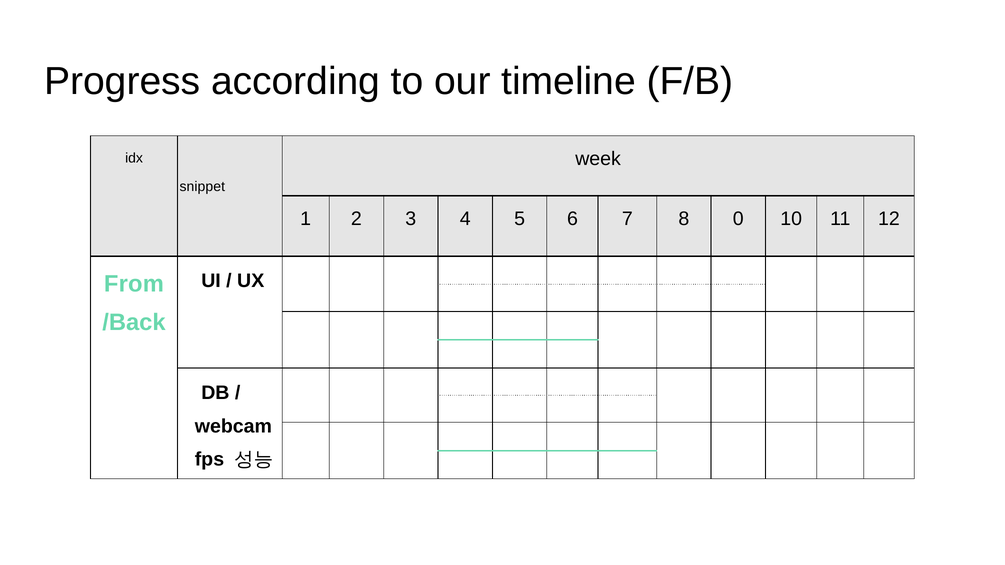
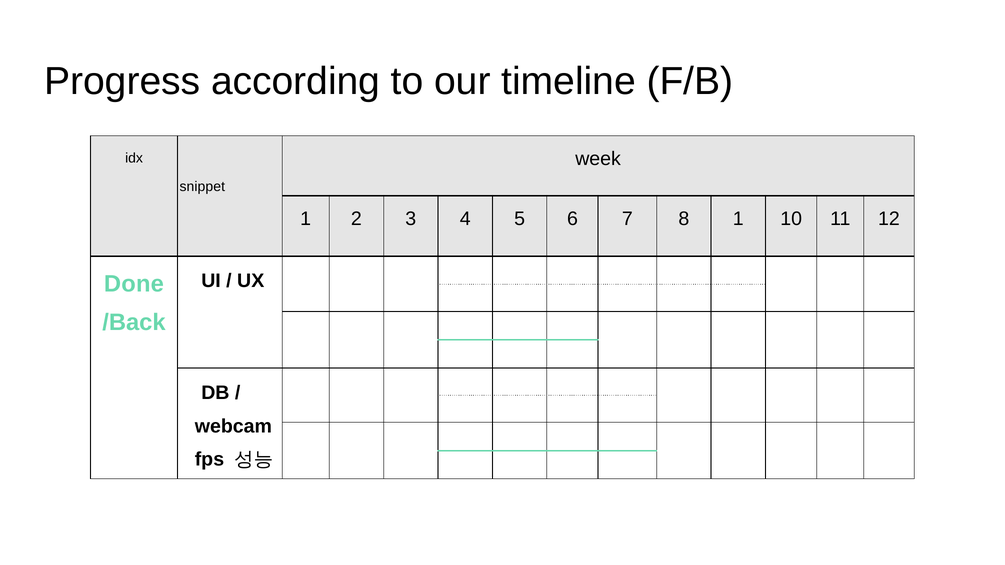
8 0: 0 -> 1
From: From -> Done
